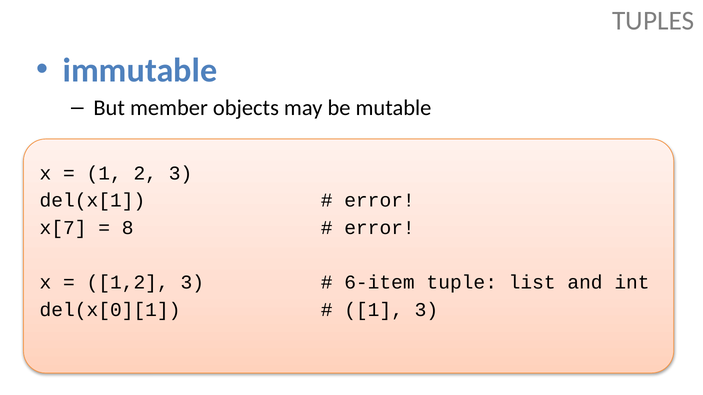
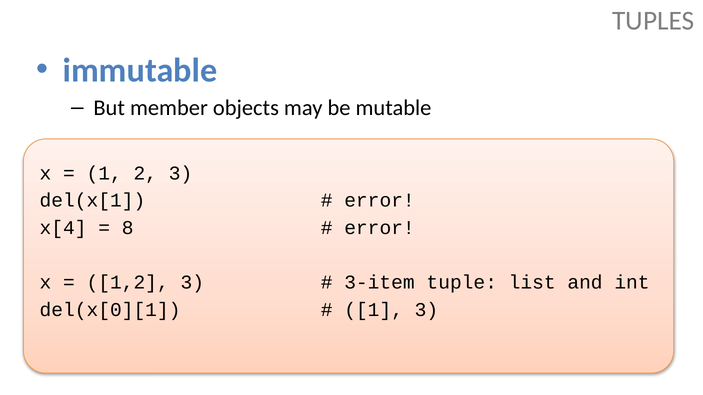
x[7: x[7 -> x[4
6-item: 6-item -> 3-item
